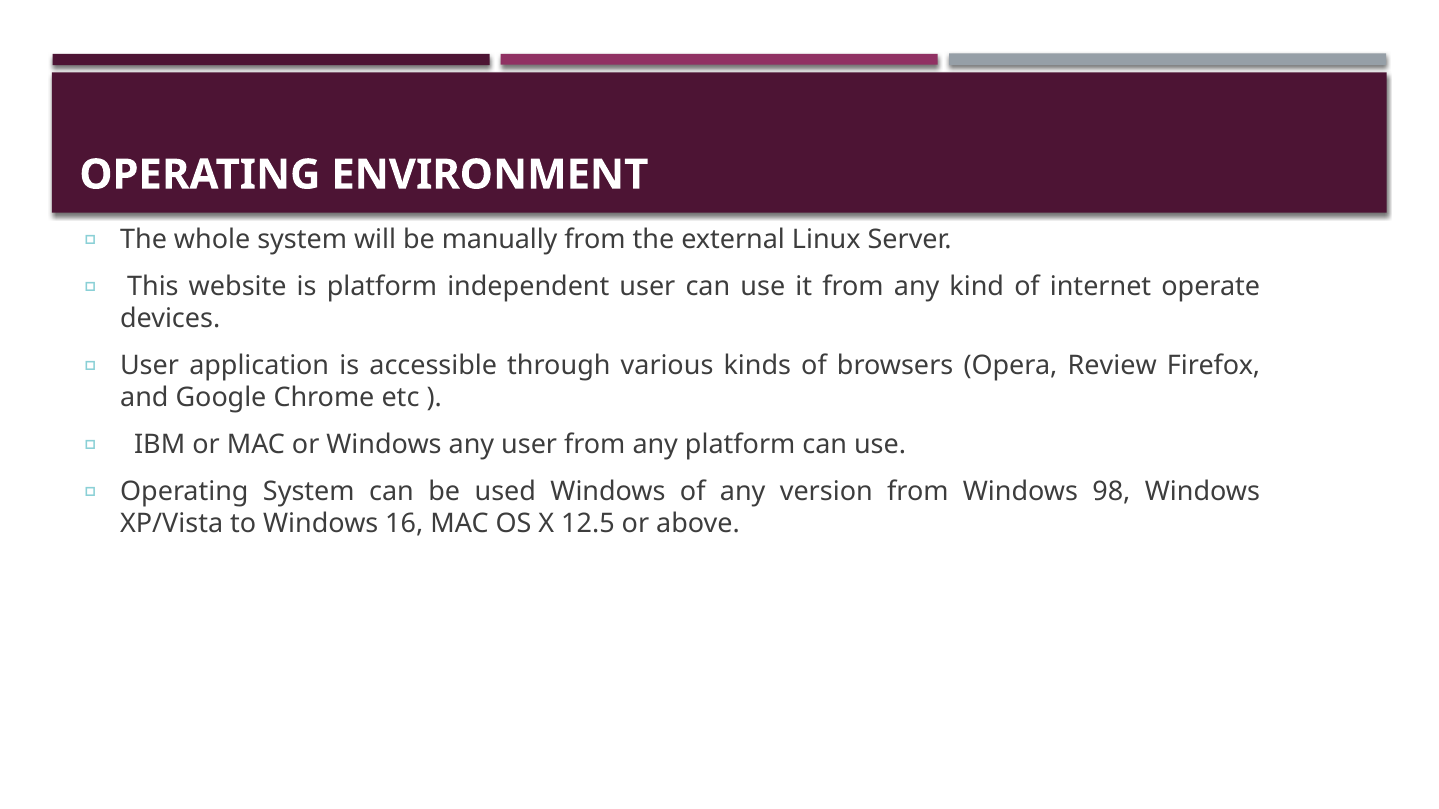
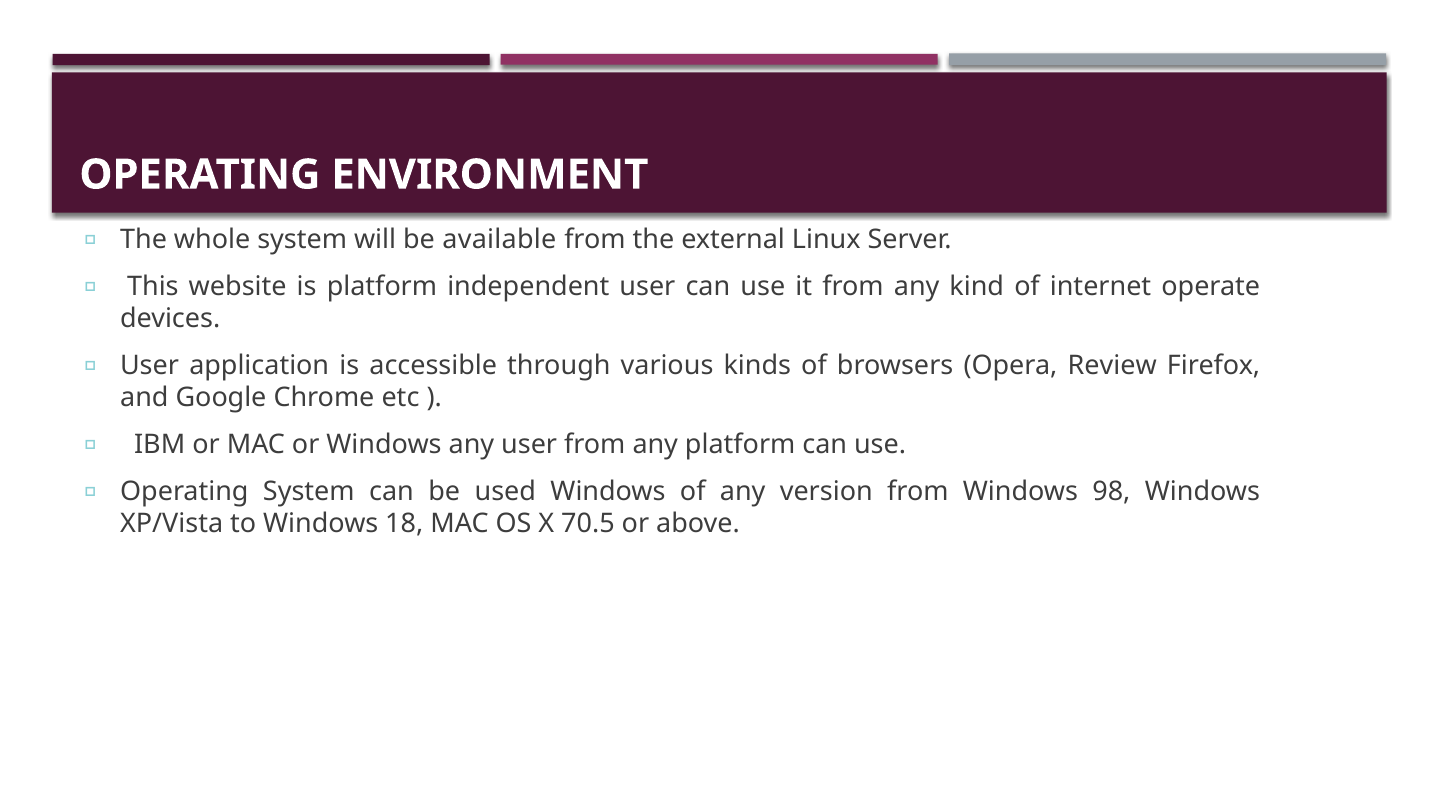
manually: manually -> available
16: 16 -> 18
12.5: 12.5 -> 70.5
